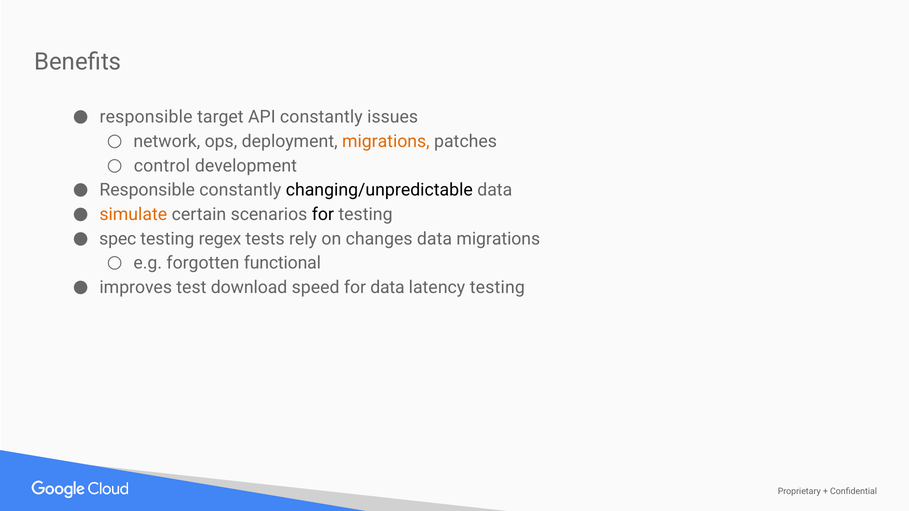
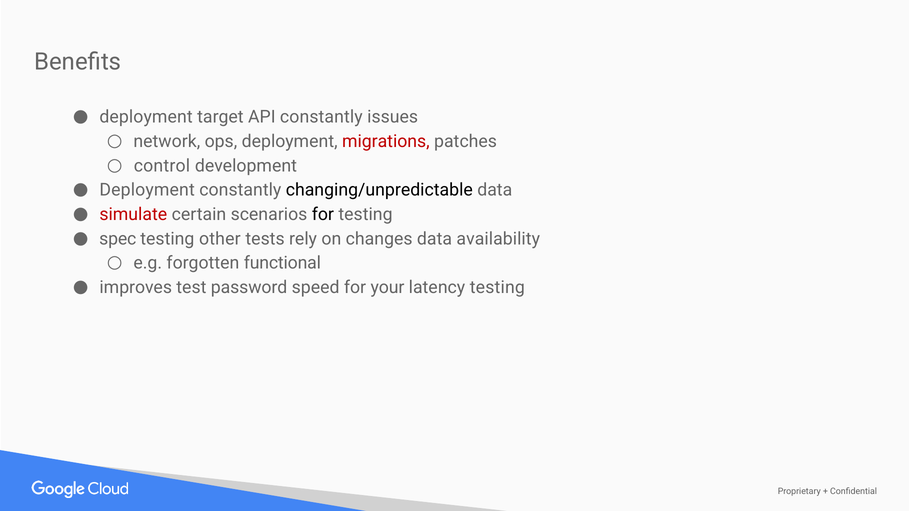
responsible at (146, 117): responsible -> deployment
migrations at (386, 141) colour: orange -> red
Responsible at (147, 190): Responsible -> Deployment
simulate colour: orange -> red
regex: regex -> other
data migrations: migrations -> availability
download: download -> password
for data: data -> your
